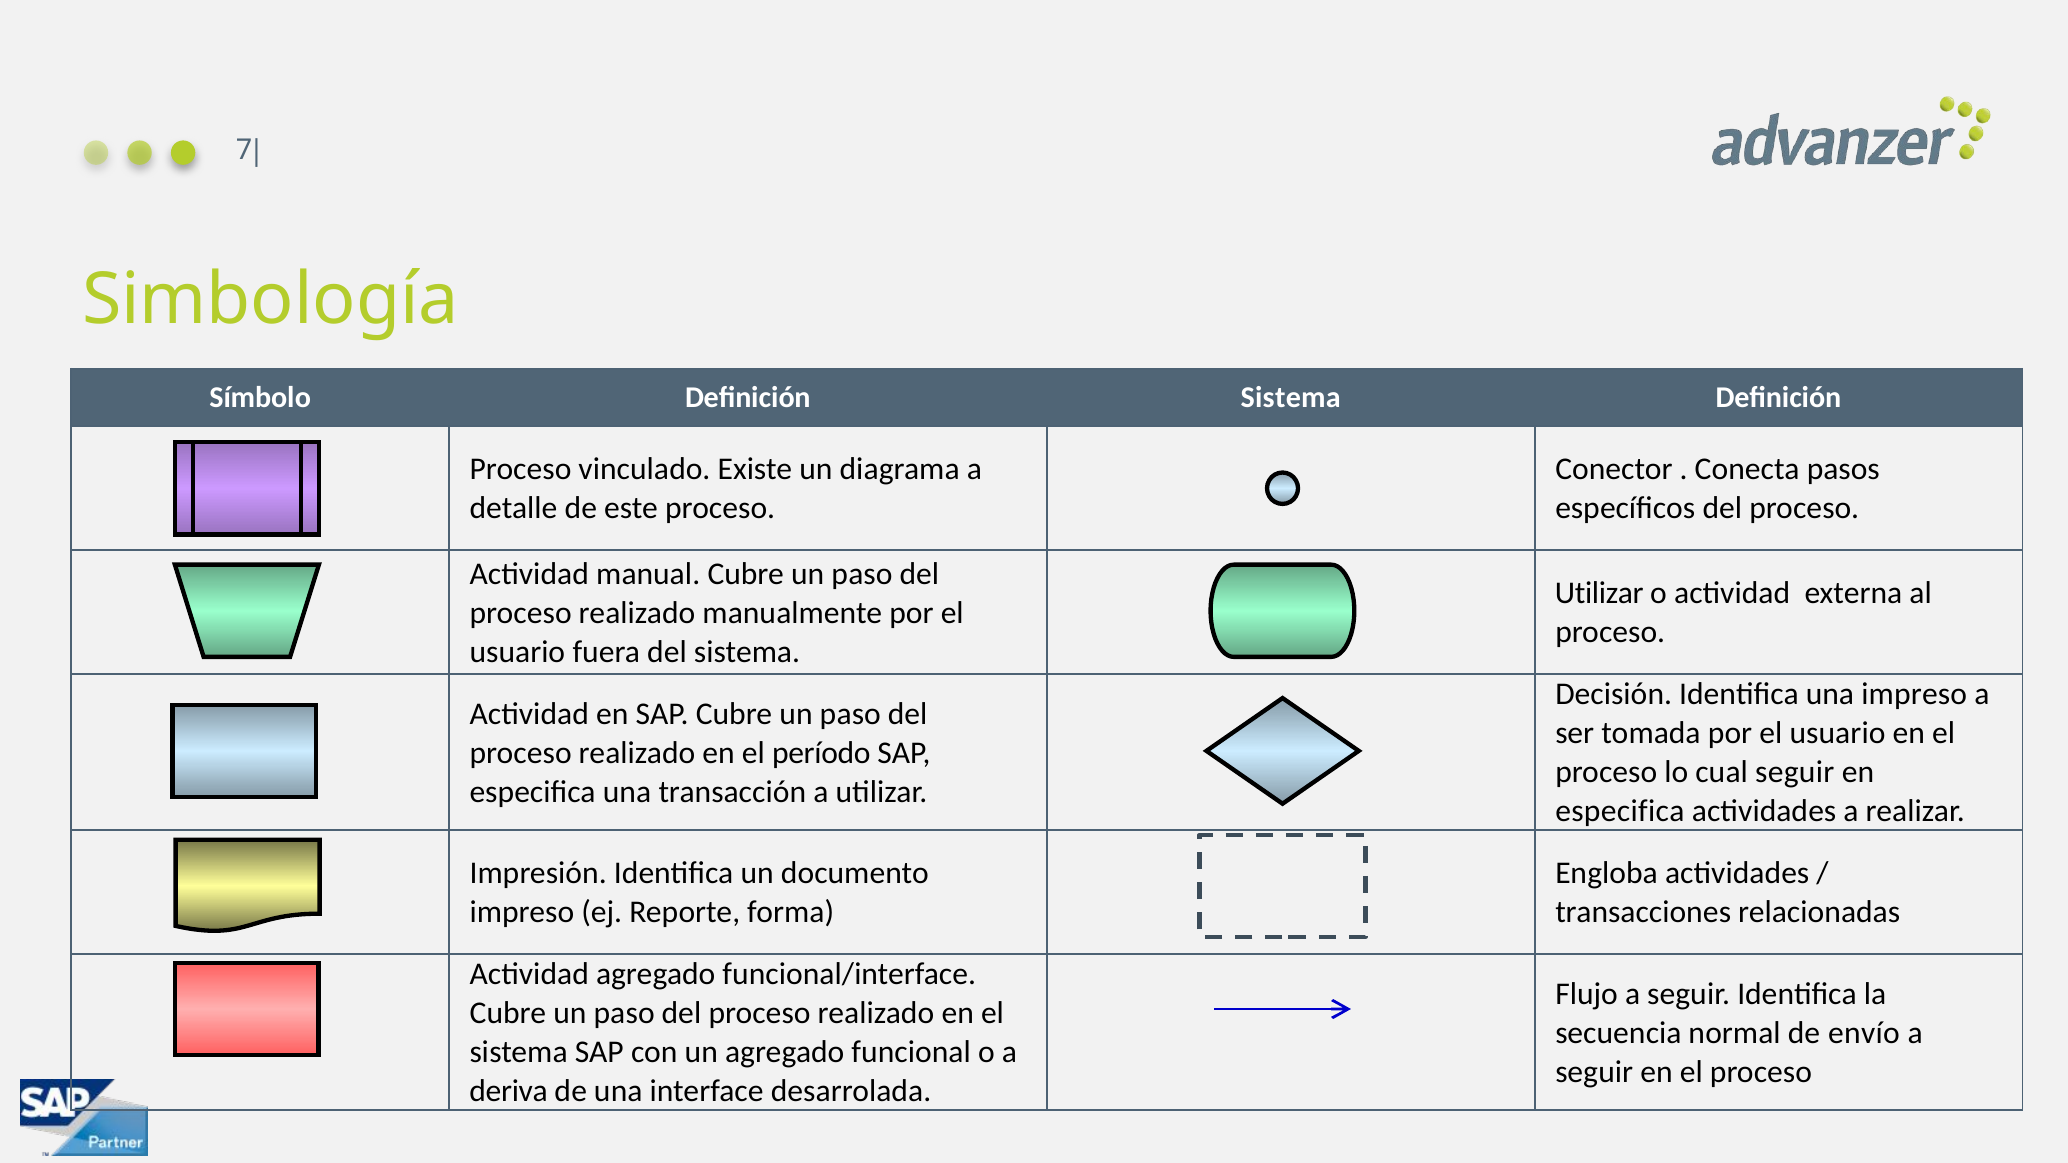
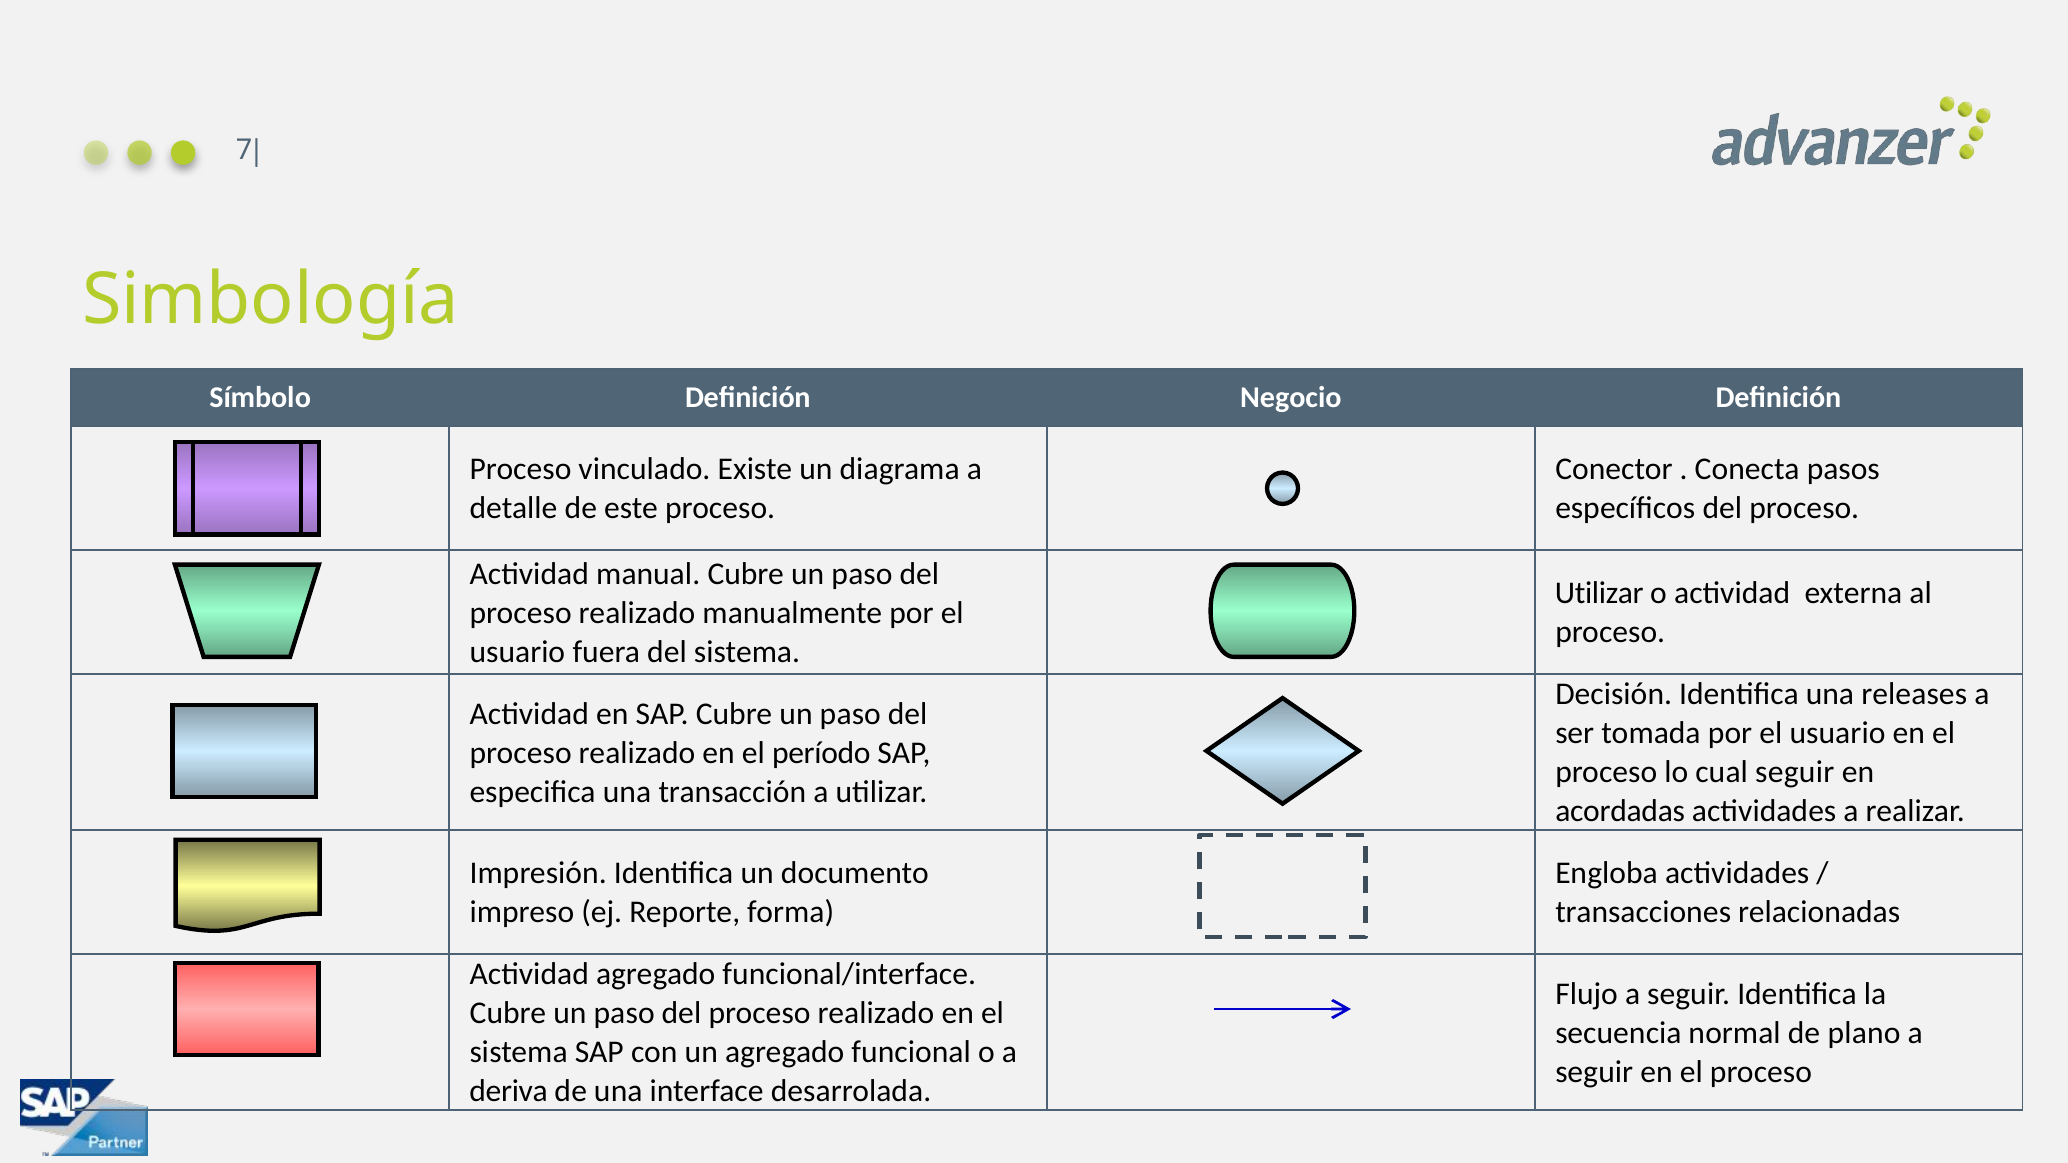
Definición Sistema: Sistema -> Negocio
una impreso: impreso -> releases
especifica at (1620, 811): especifica -> acordadas
envío: envío -> plano
